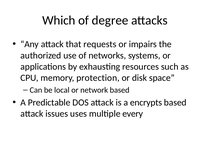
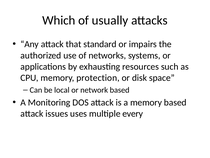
degree: degree -> usually
requests: requests -> standard
Predictable: Predictable -> Monitoring
a encrypts: encrypts -> memory
